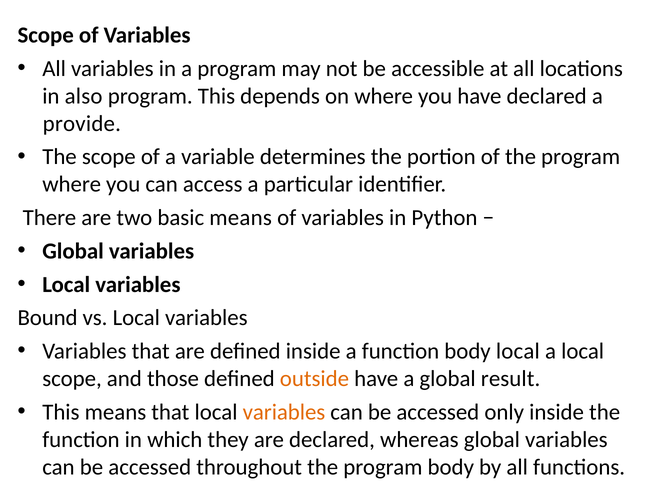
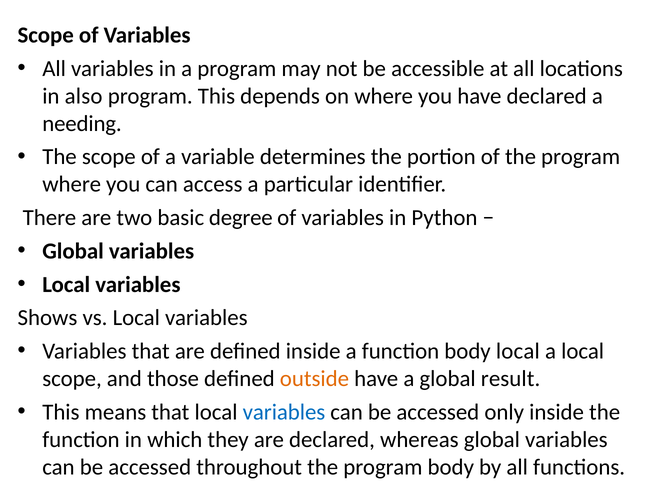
provide: provide -> needing
basic means: means -> degree
Bound: Bound -> Shows
variables at (284, 411) colour: orange -> blue
